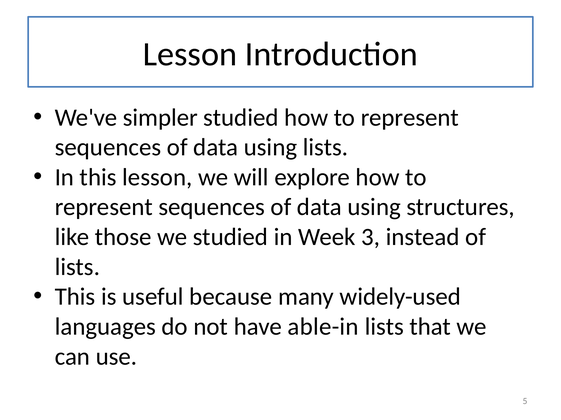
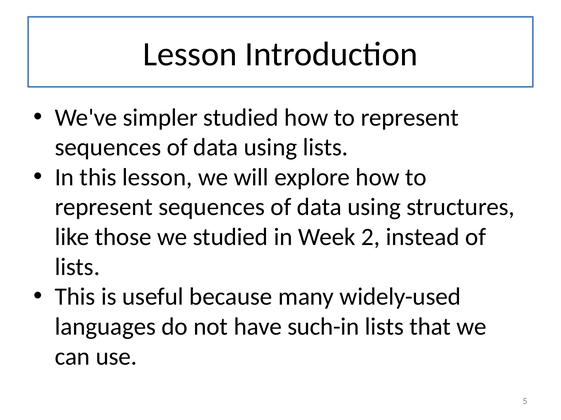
3: 3 -> 2
able-in: able-in -> such-in
